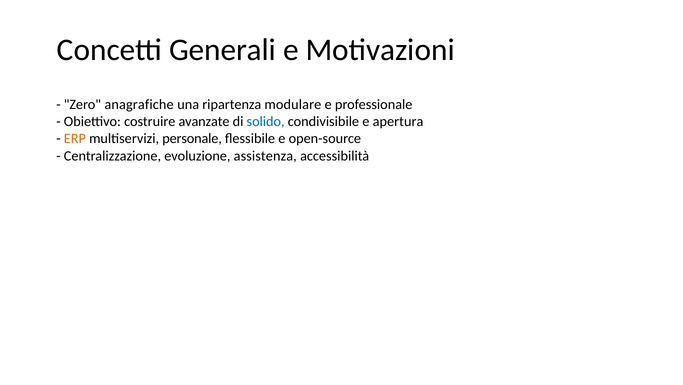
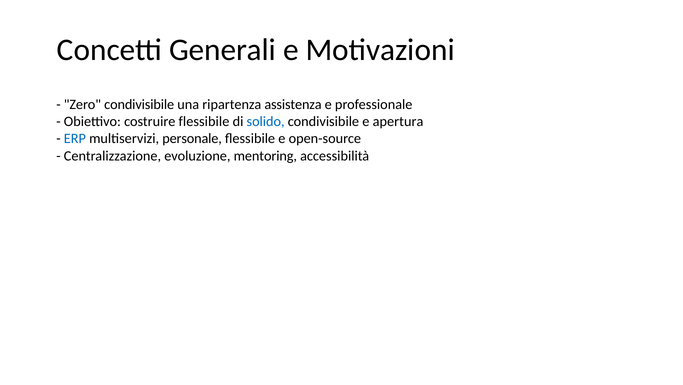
Zero anagrafiche: anagrafiche -> condivisibile
modulare: modulare -> assistenza
costruire avanzate: avanzate -> flessibile
ERP colour: orange -> blue
assistenza: assistenza -> mentoring
